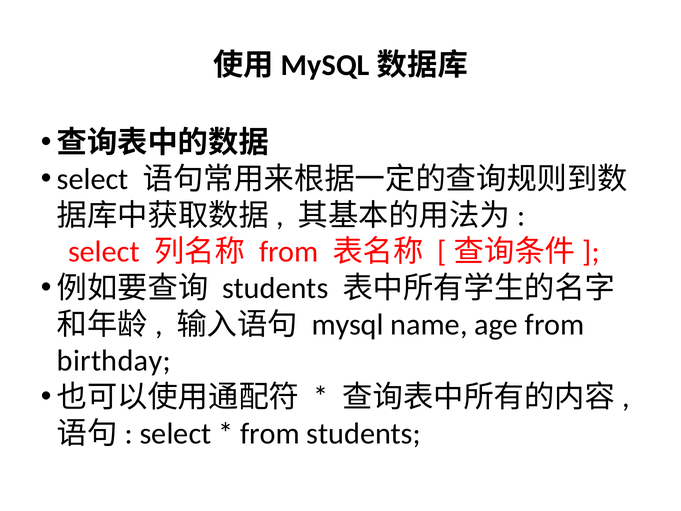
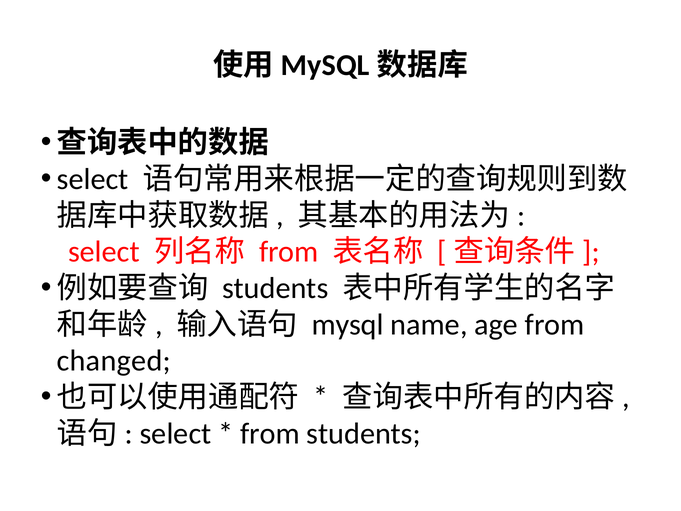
birthday: birthday -> changed
